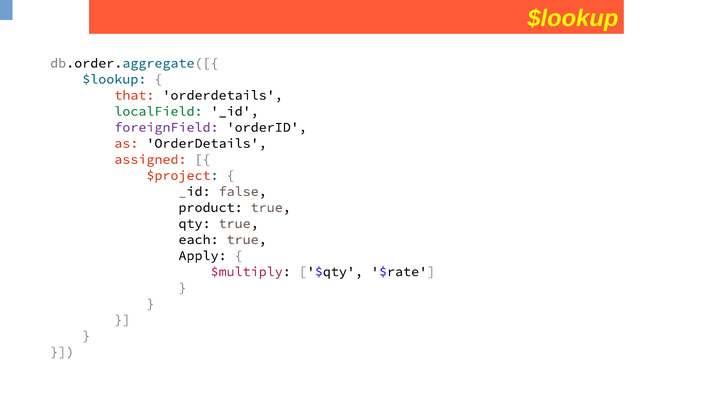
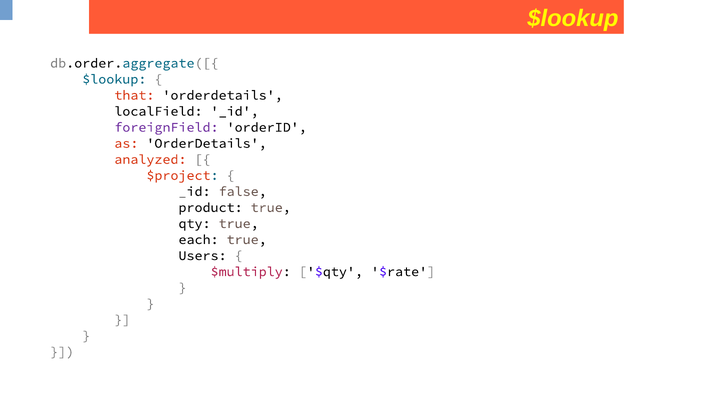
localField colour: green -> black
assigned: assigned -> analyzed
Apply: Apply -> Users
